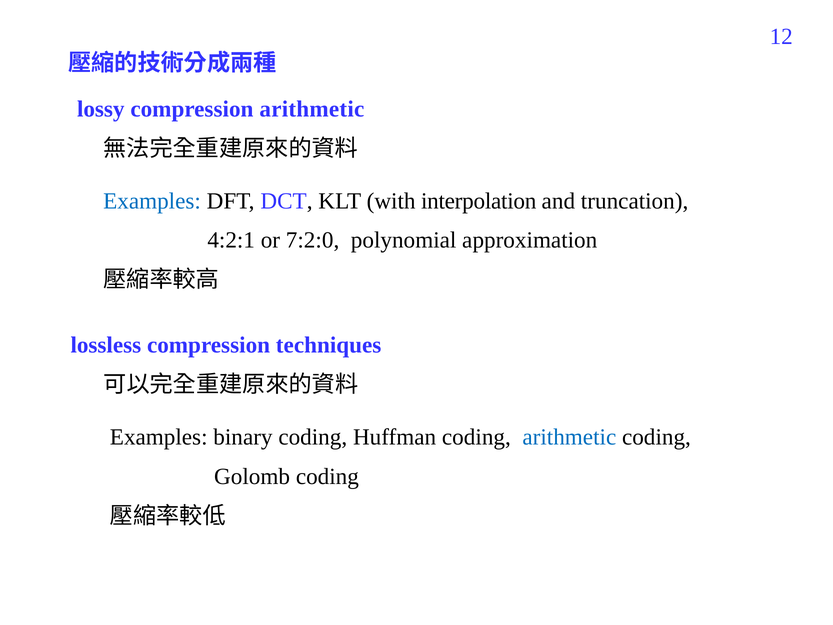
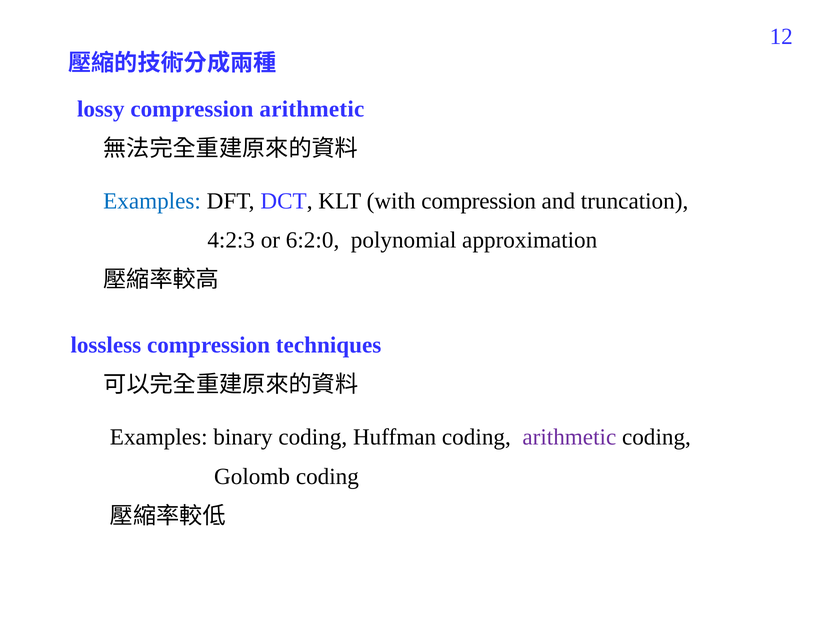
with interpolation: interpolation -> compression
4:2:1: 4:2:1 -> 4:2:3
7:2:0: 7:2:0 -> 6:2:0
arithmetic at (569, 437) colour: blue -> purple
